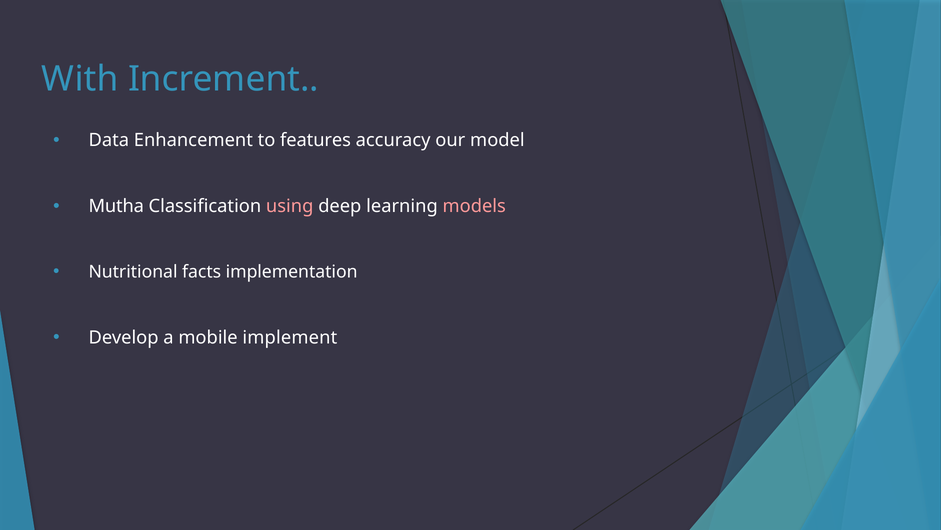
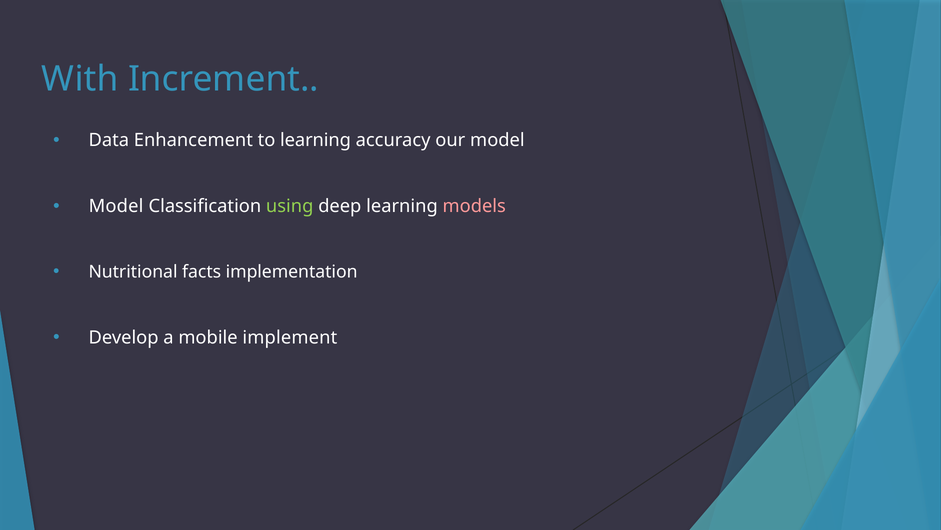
to features: features -> learning
Mutha at (116, 206): Mutha -> Model
using colour: pink -> light green
